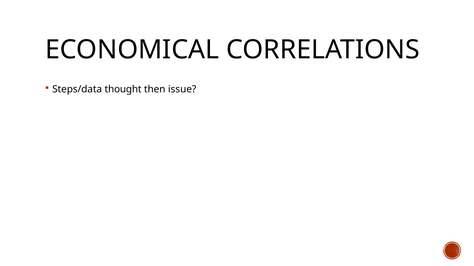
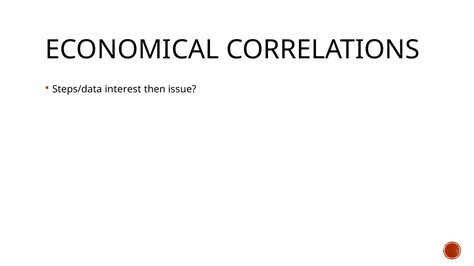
thought: thought -> interest
